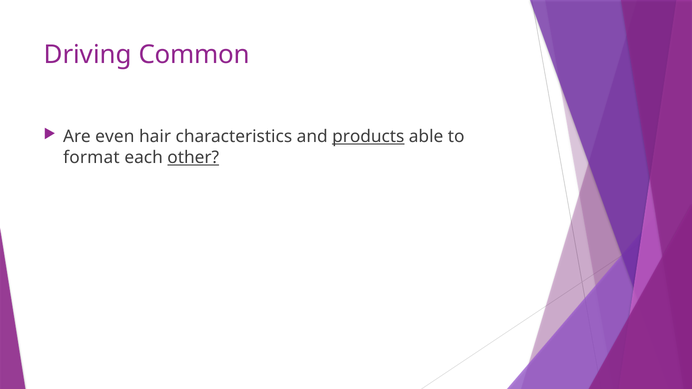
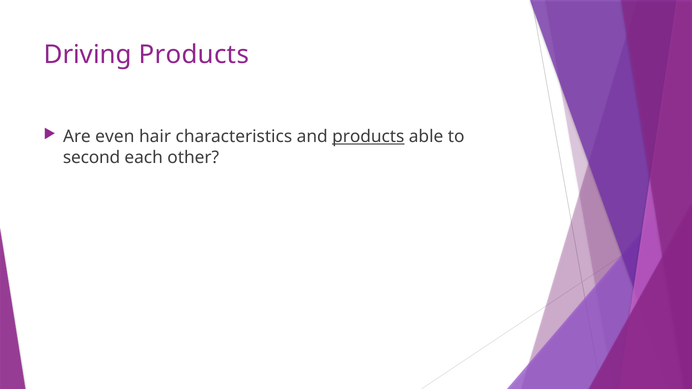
Driving Common: Common -> Products
format: format -> second
other underline: present -> none
